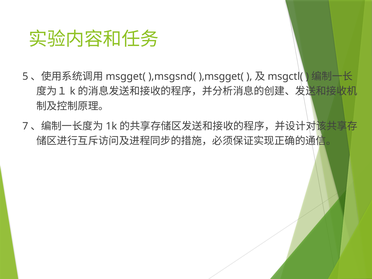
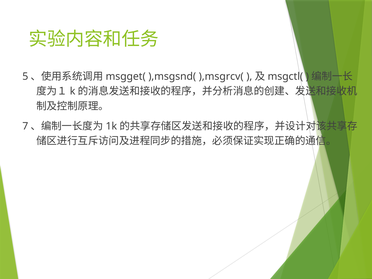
),msgget(: ),msgget( -> ),msgrcv(
